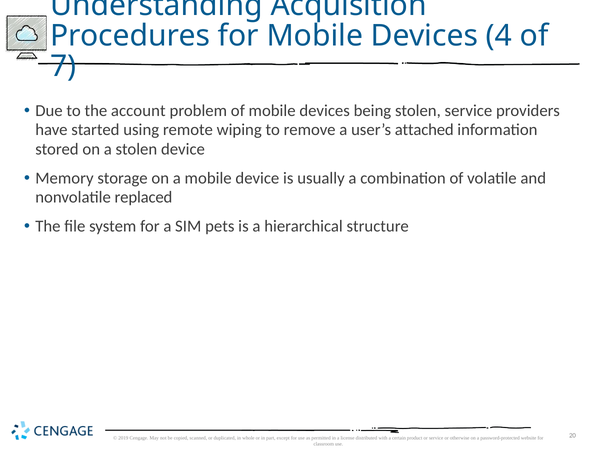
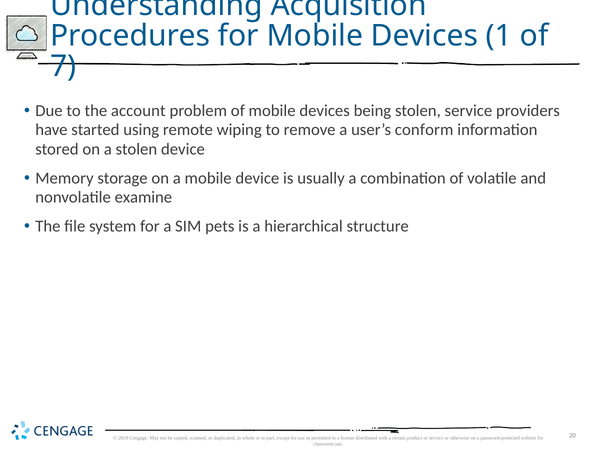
4: 4 -> 1
attached: attached -> conform
replaced: replaced -> examine
